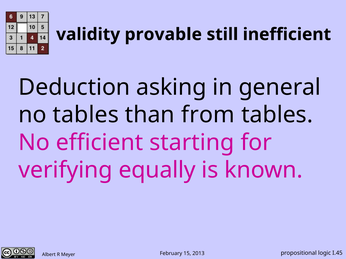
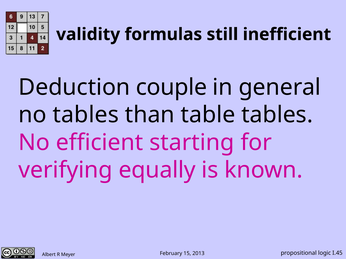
provable: provable -> formulas
asking: asking -> couple
from: from -> table
